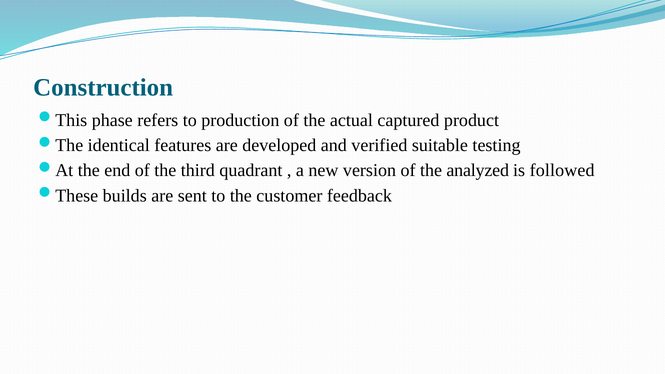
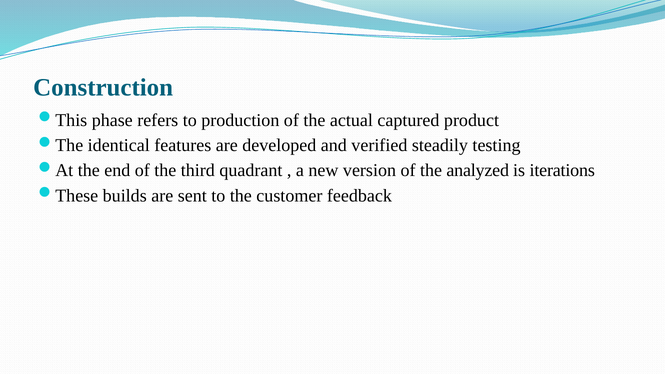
suitable: suitable -> steadily
followed: followed -> iterations
